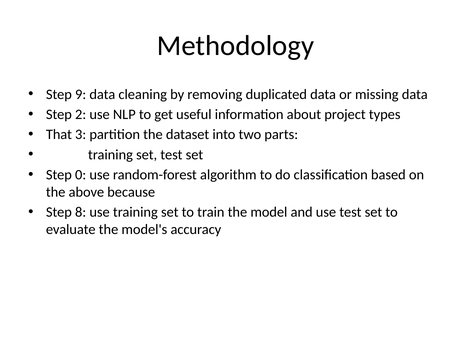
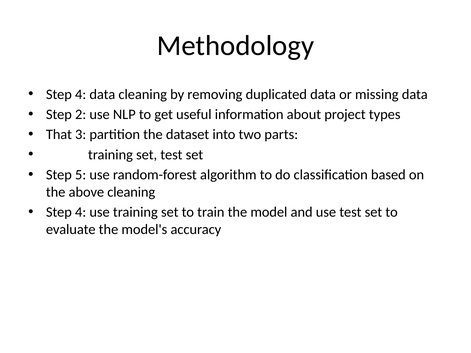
9 at (81, 94): 9 -> 4
0: 0 -> 5
above because: because -> cleaning
8 at (81, 212): 8 -> 4
